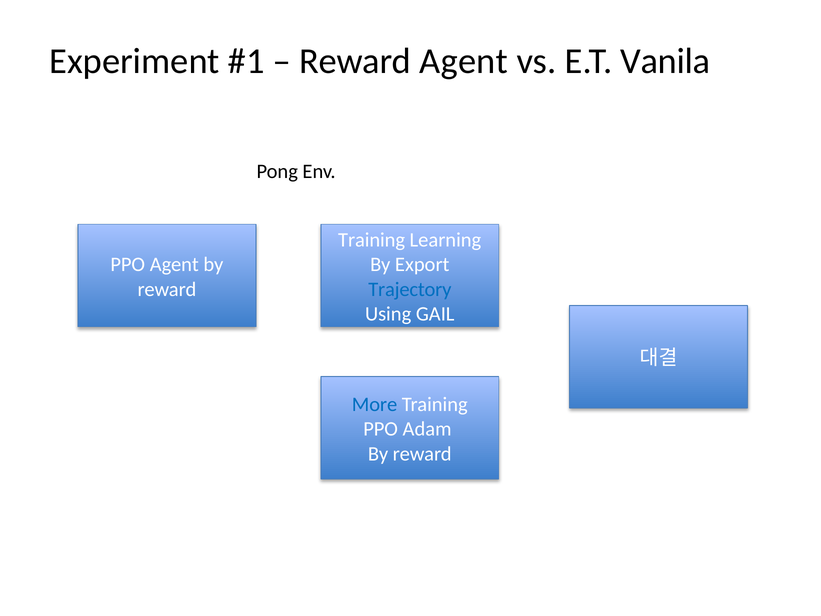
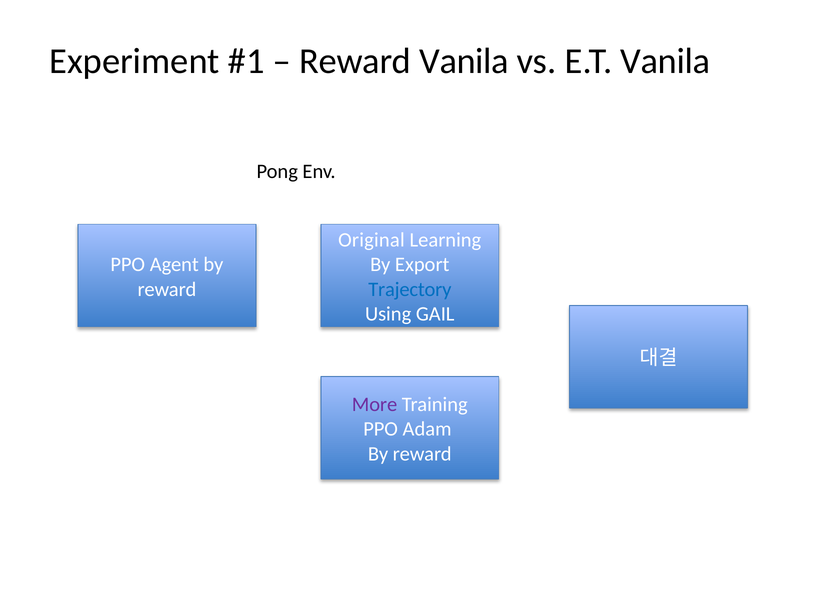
Reward Agent: Agent -> Vanila
Training at (372, 240): Training -> Original
More colour: blue -> purple
